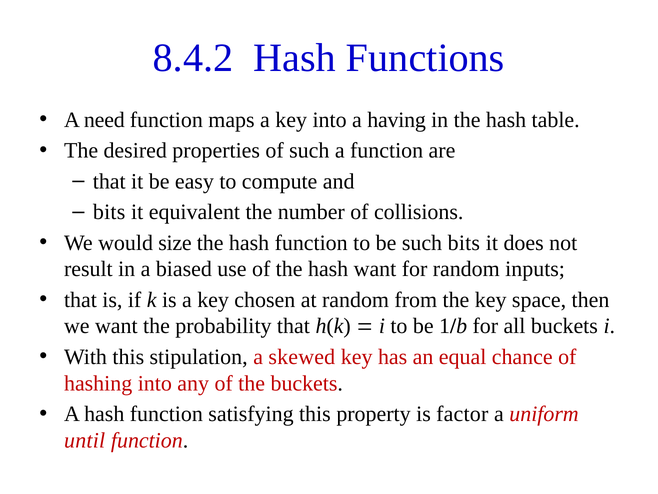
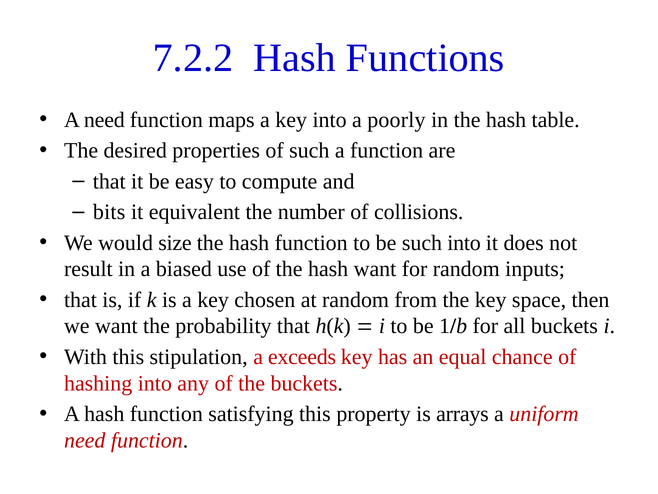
8.4.2: 8.4.2 -> 7.2.2
having: having -> poorly
such bits: bits -> into
skewed: skewed -> exceeds
factor: factor -> arrays
until at (85, 440): until -> need
